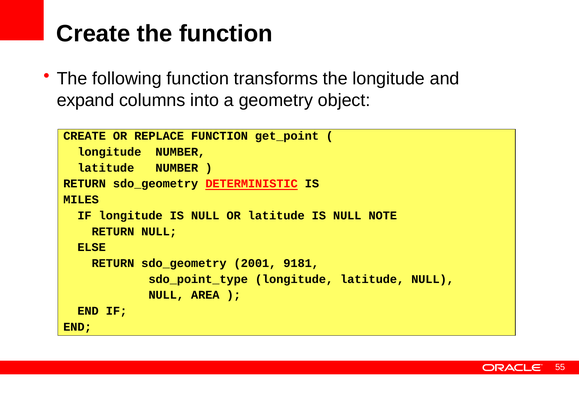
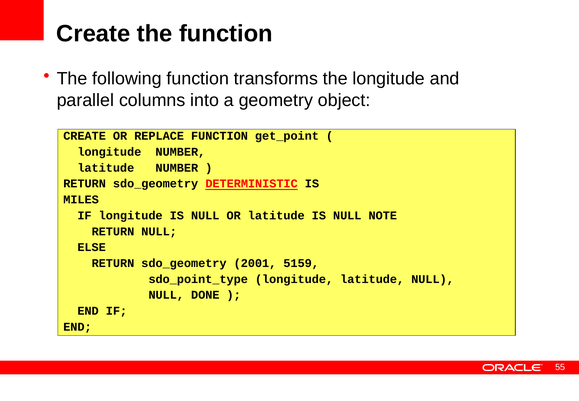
expand: expand -> parallel
9181: 9181 -> 5159
AREA: AREA -> DONE
